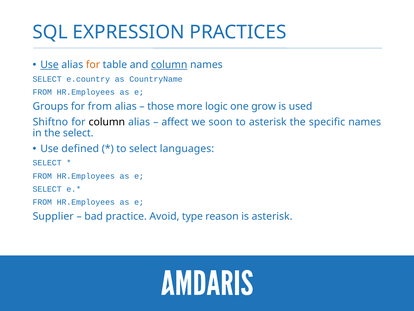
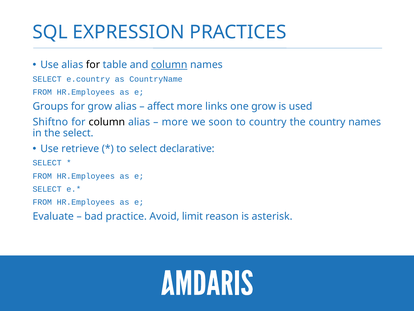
Use at (50, 65) underline: present -> none
for at (93, 65) colour: orange -> black
for from: from -> grow
those: those -> affect
logic: logic -> links
affect at (175, 122): affect -> more
to asterisk: asterisk -> country
the specific: specific -> country
defined: defined -> retrieve
languages: languages -> declarative
Supplier: Supplier -> Evaluate
type: type -> limit
